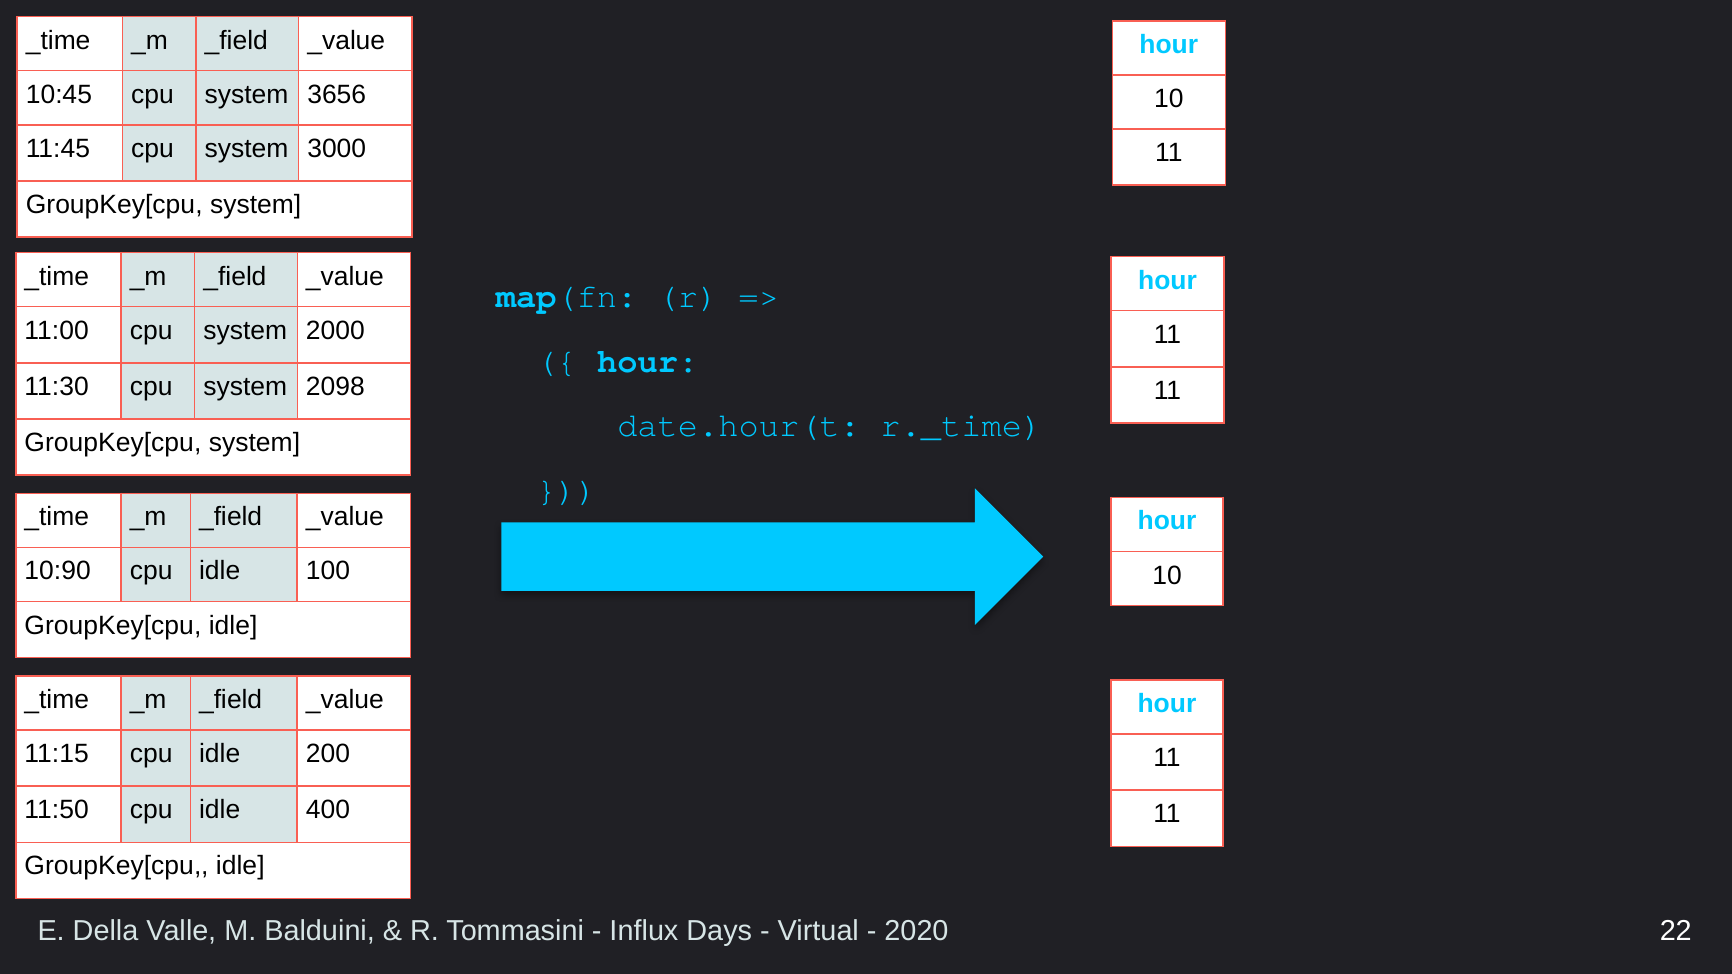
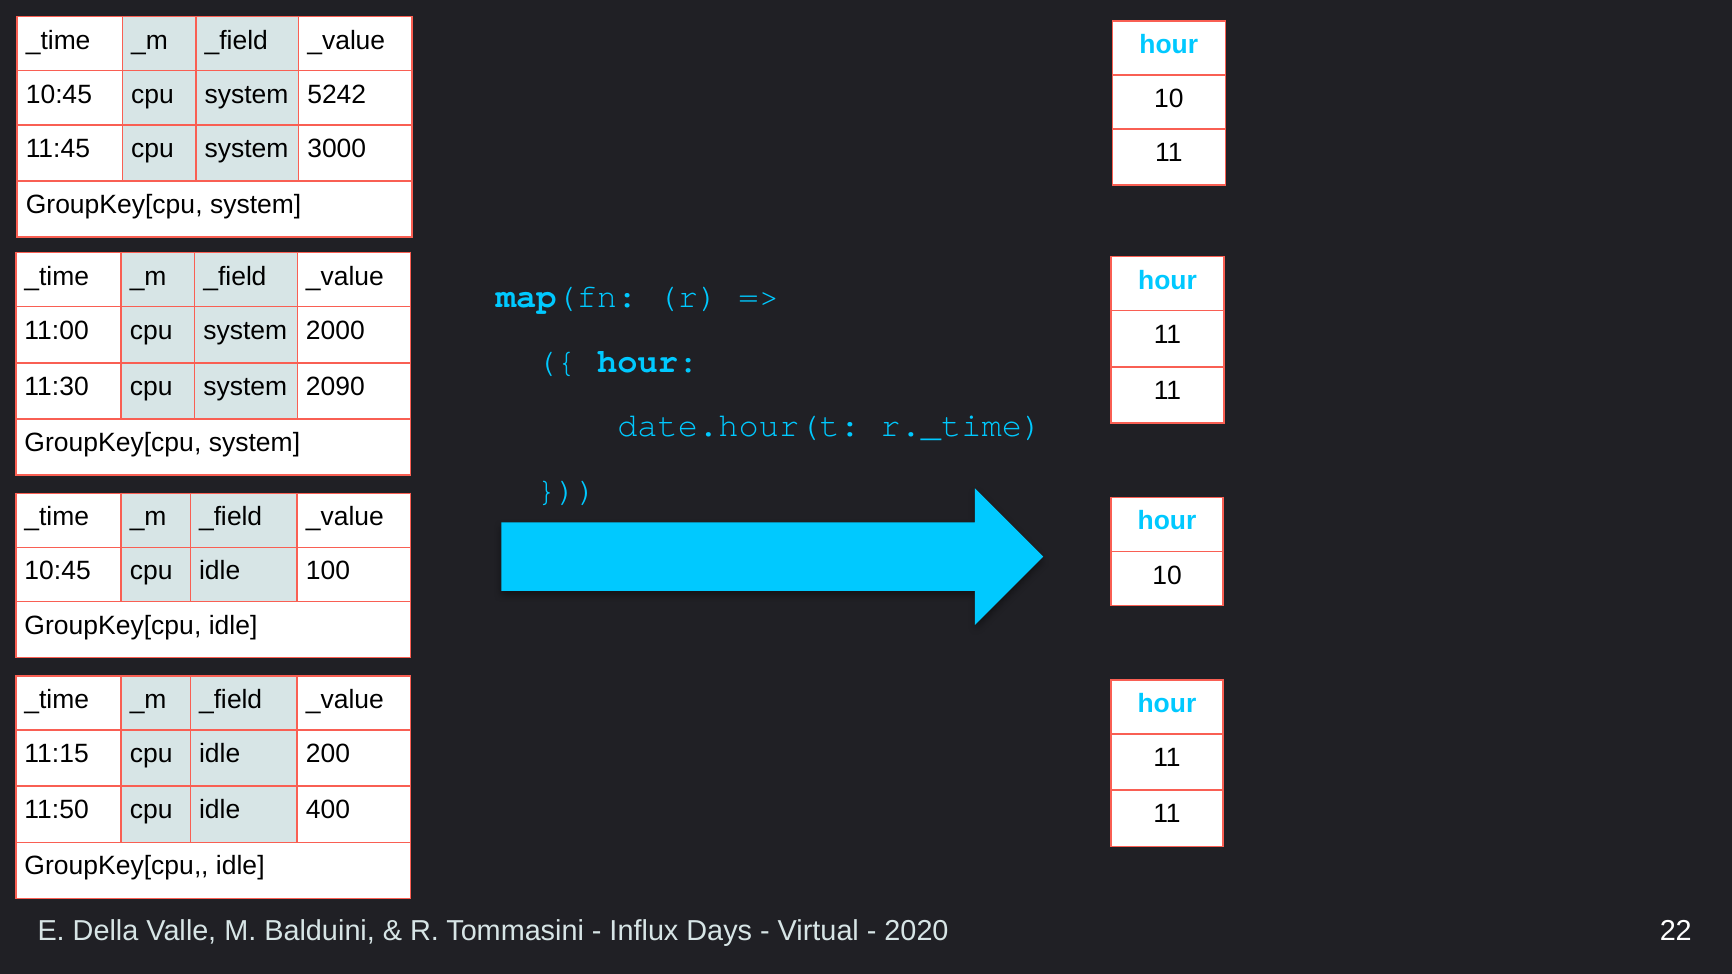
3656: 3656 -> 5242
2098: 2098 -> 2090
10:90 at (58, 571): 10:90 -> 10:45
